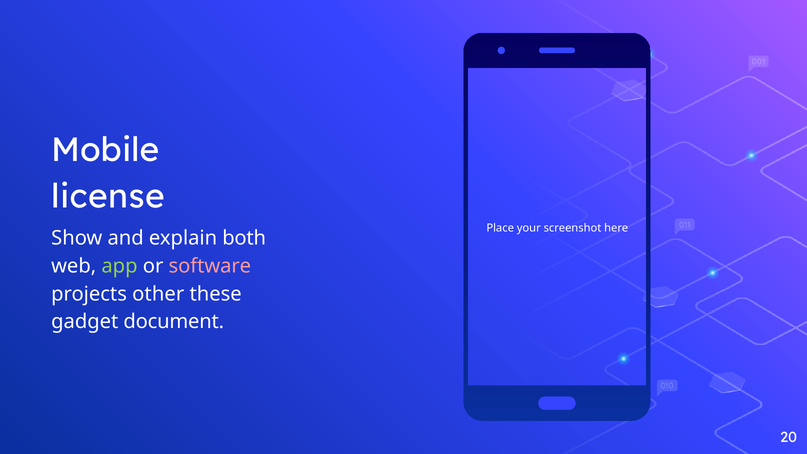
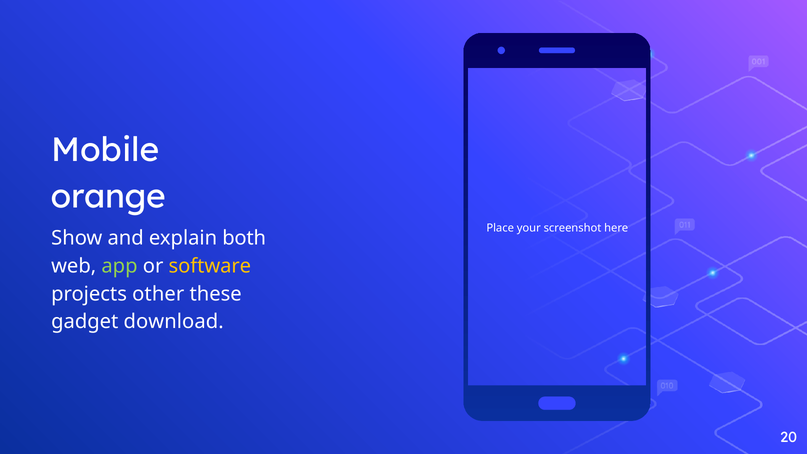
license: license -> orange
software colour: pink -> yellow
document: document -> download
